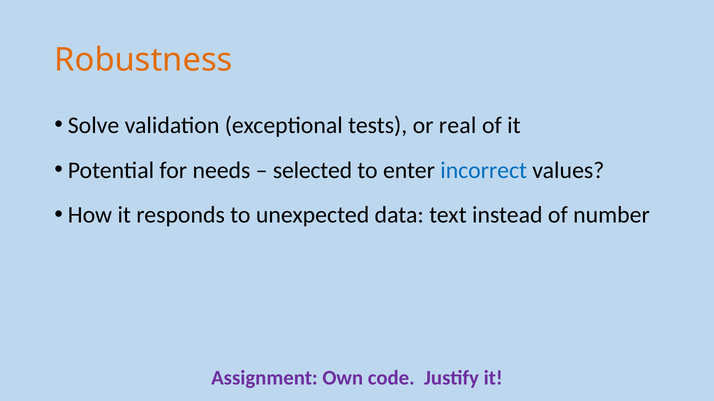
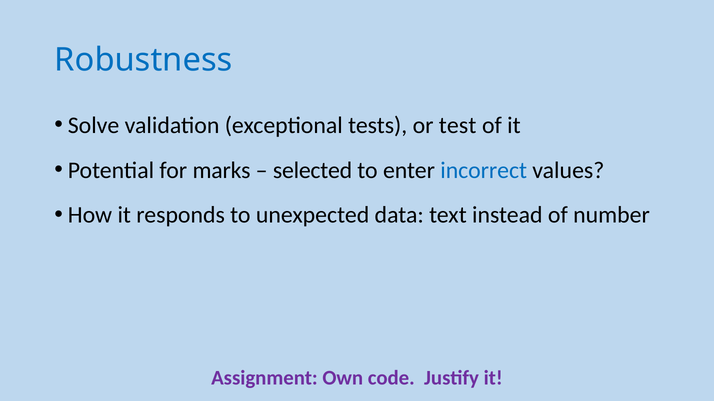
Robustness colour: orange -> blue
real: real -> test
needs: needs -> marks
